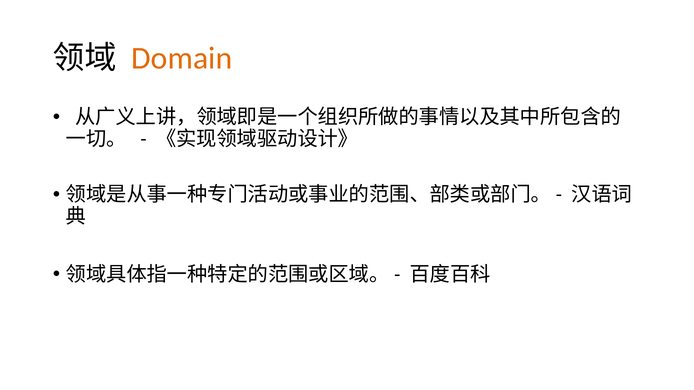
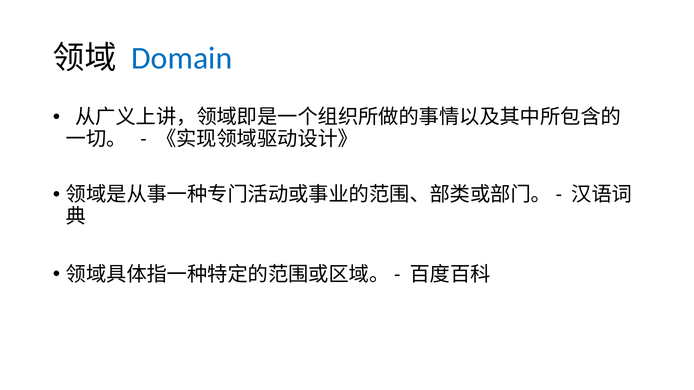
Domain colour: orange -> blue
